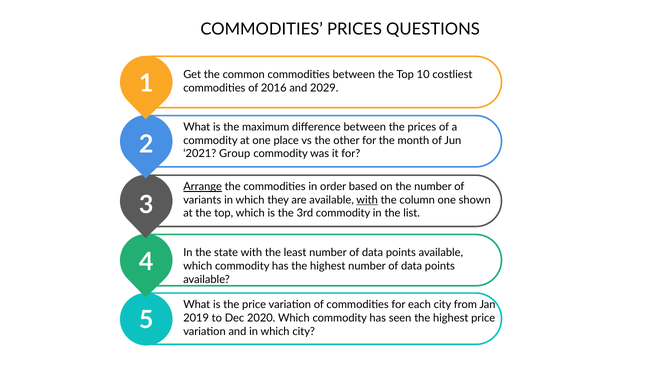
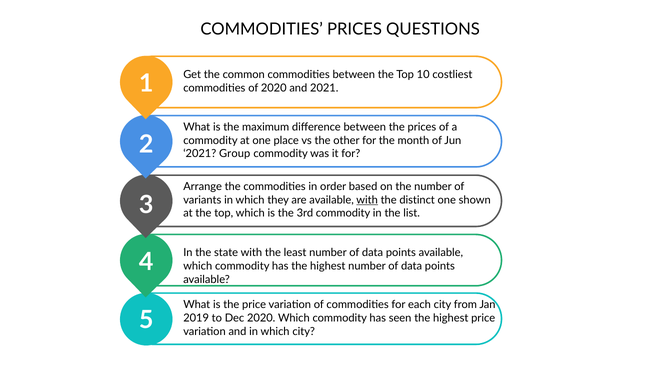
of 2016: 2016 -> 2020
and 2029: 2029 -> 2021
Arrange underline: present -> none
column: column -> distinct
